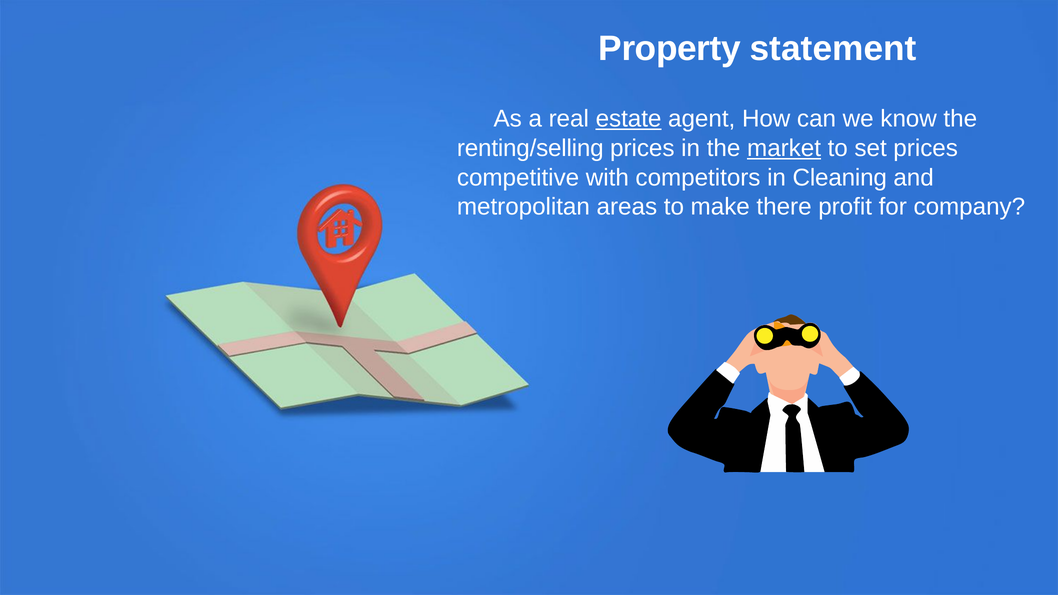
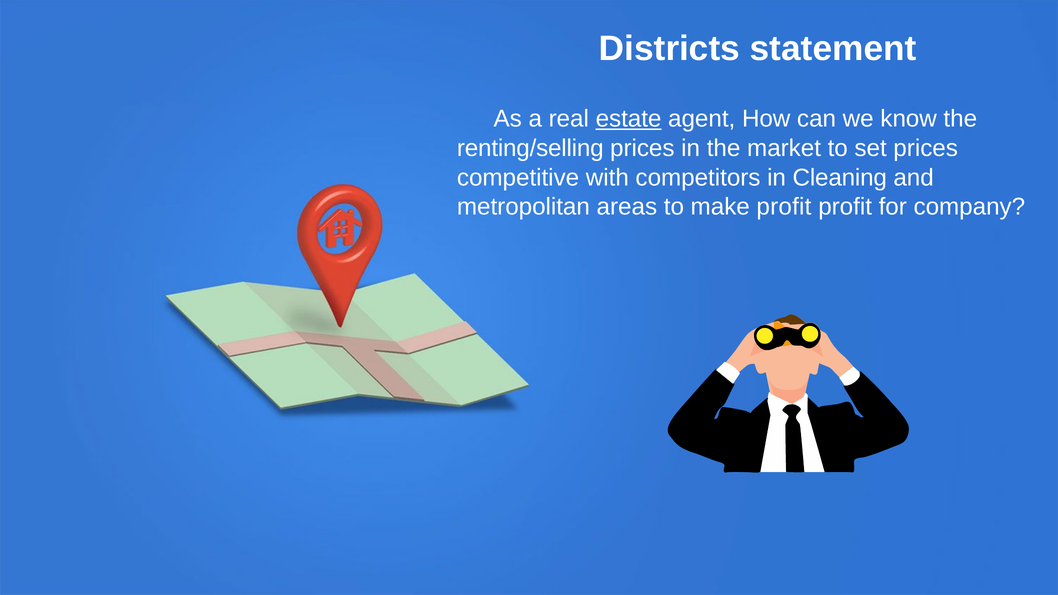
Property: Property -> Districts
market underline: present -> none
make there: there -> profit
